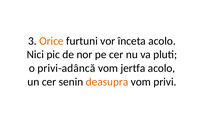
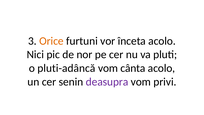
privi-adâncă: privi-adâncă -> pluti-adâncă
jertfa: jertfa -> cânta
deasupra colour: orange -> purple
